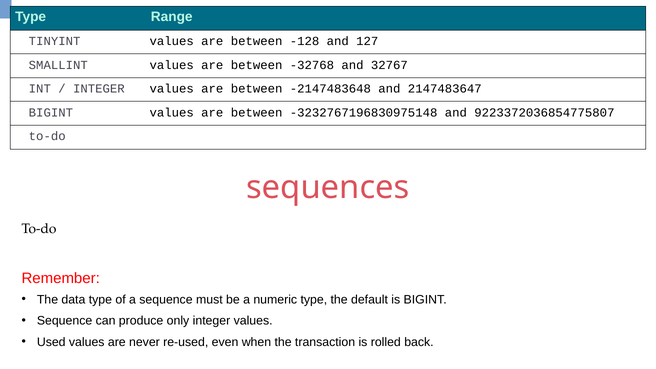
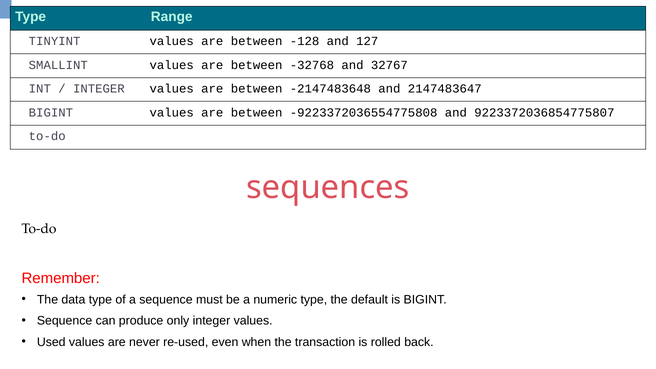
-3232767196830975148: -3232767196830975148 -> -9223372036554775808
